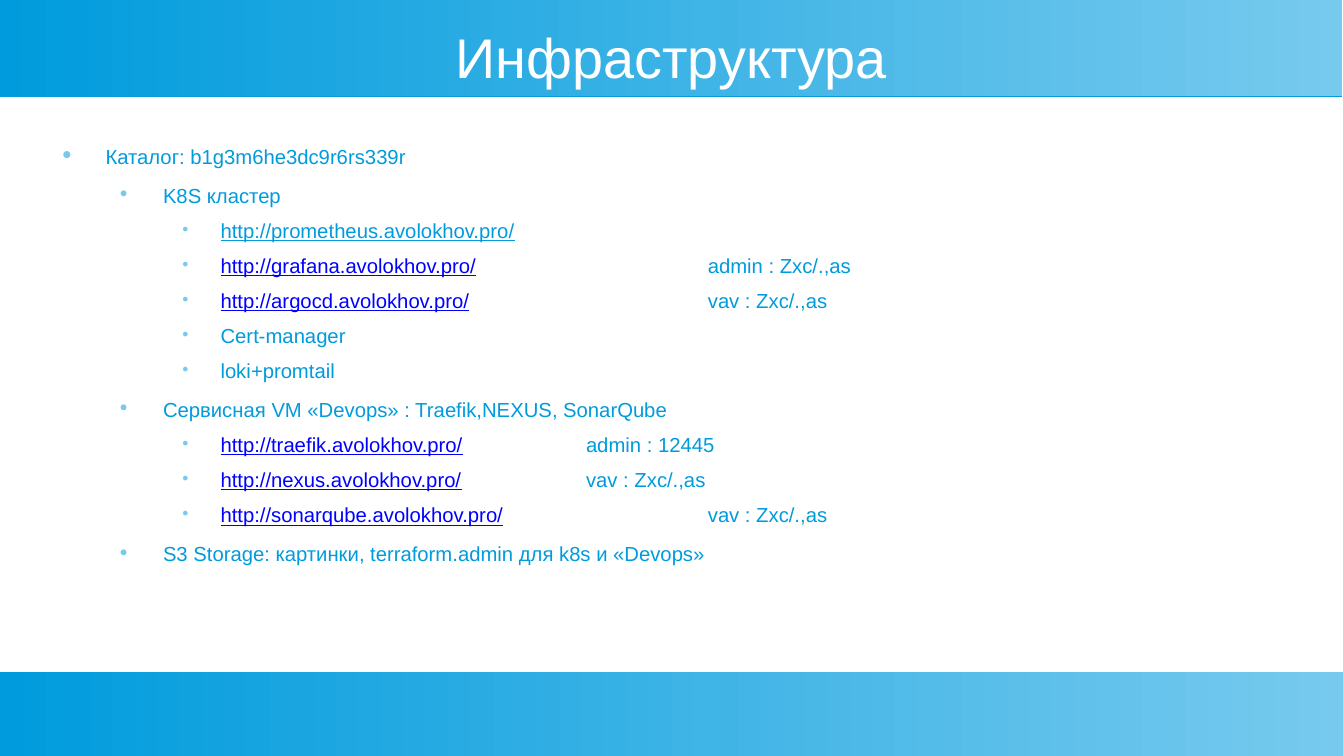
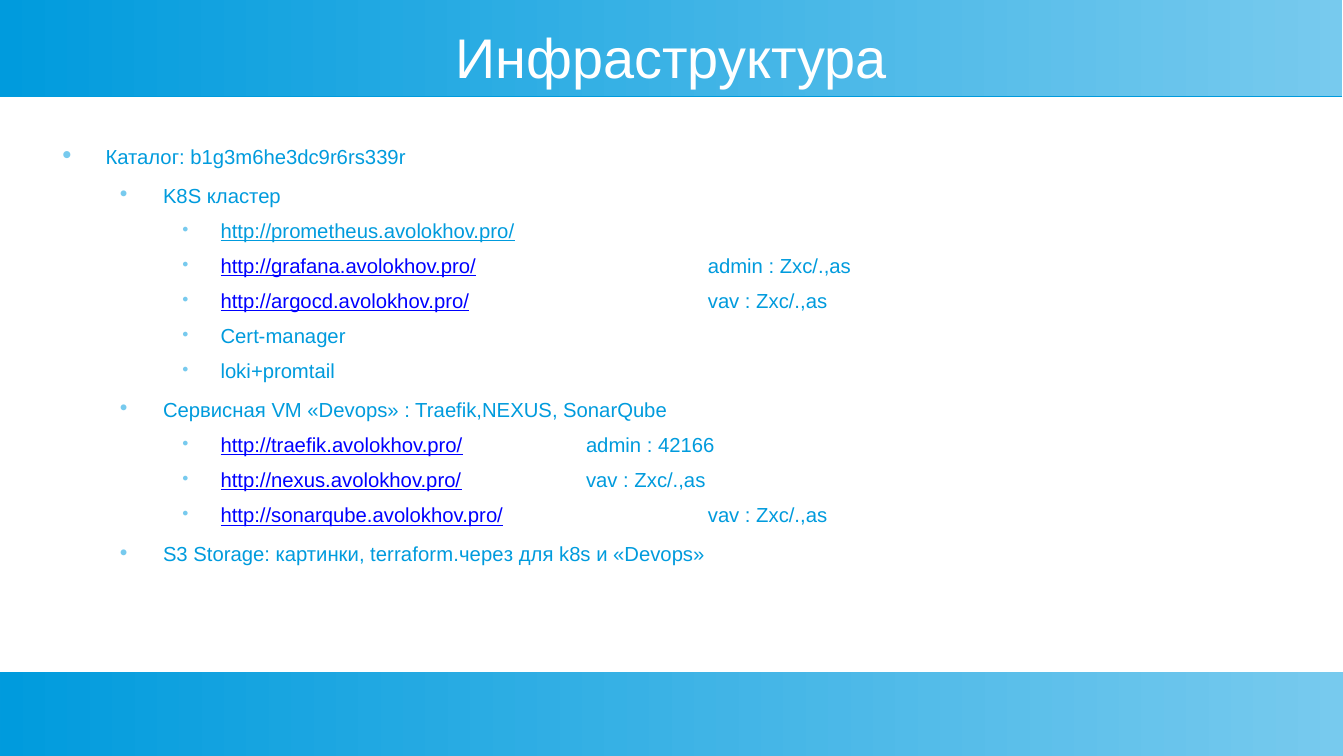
12445: 12445 -> 42166
terraform.admin: terraform.admin -> terraform.через
